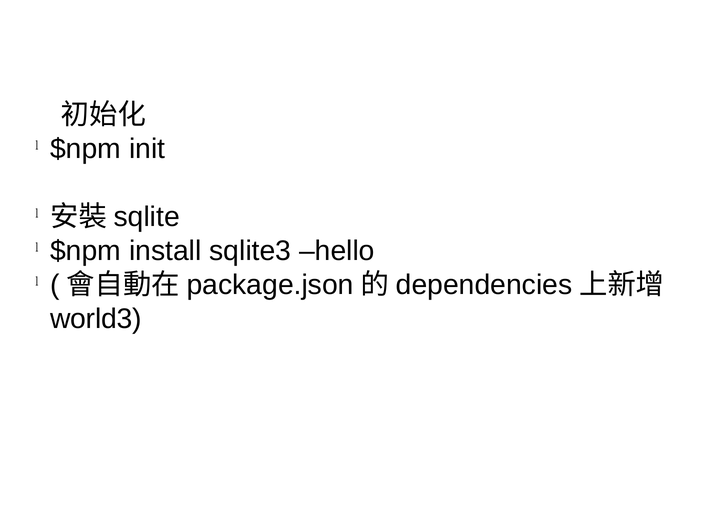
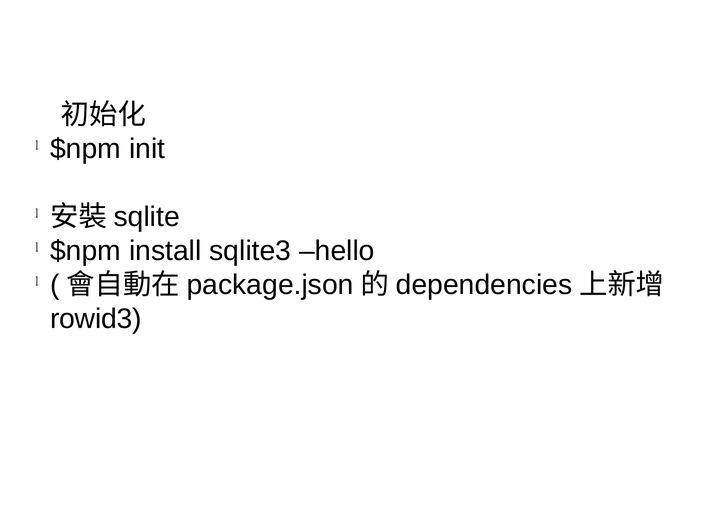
world3: world3 -> rowid3
